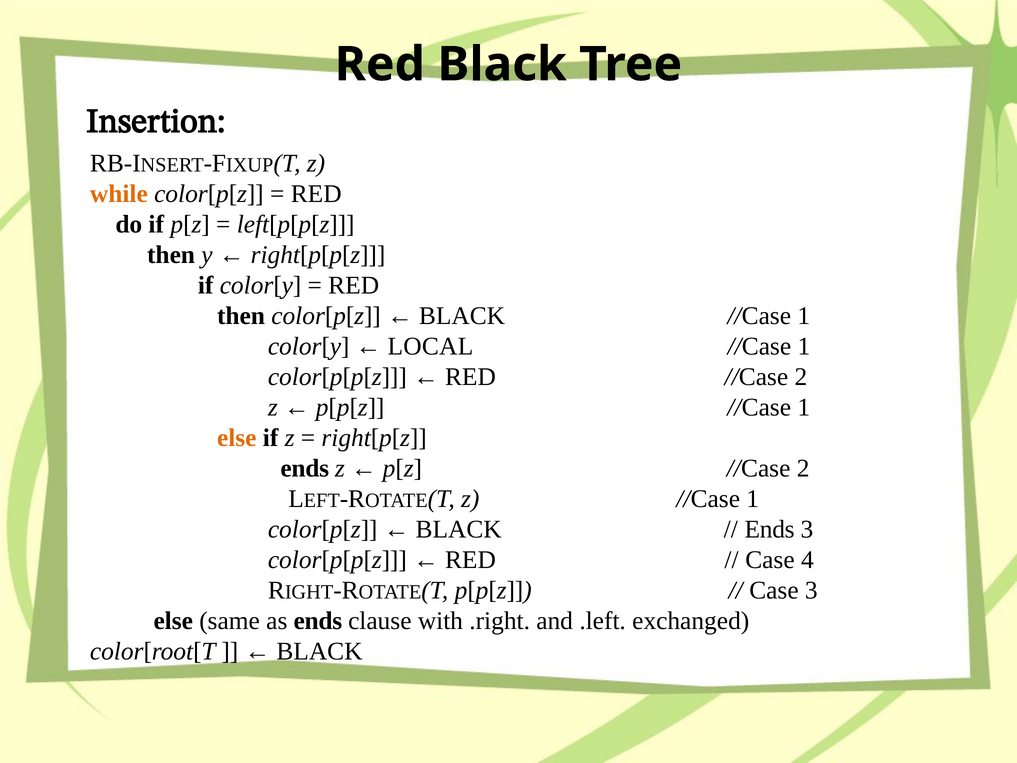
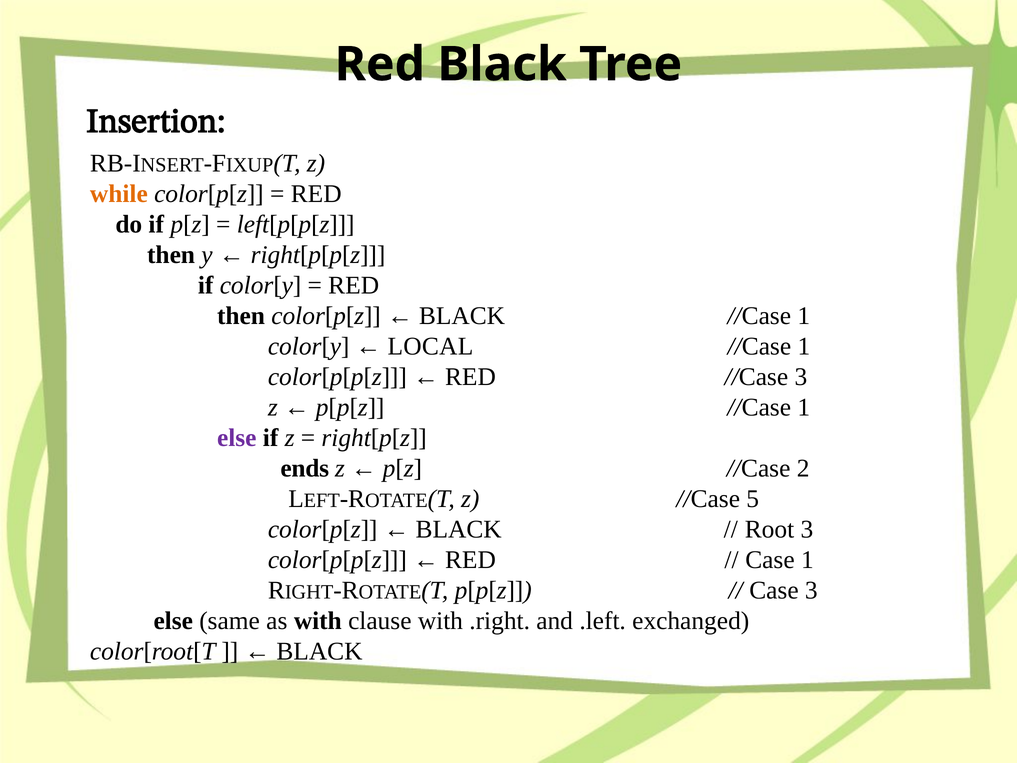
RED //Case 2: 2 -> 3
else at (237, 438) colour: orange -> purple
z //Case 1: 1 -> 5
Ends at (770, 529): Ends -> Root
Case 4: 4 -> 1
as ends: ends -> with
